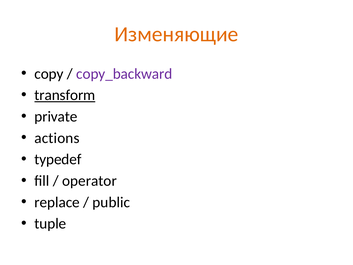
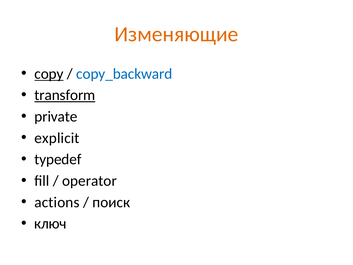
copy underline: none -> present
copy_backward colour: purple -> blue
actions: actions -> explicit
replace: replace -> actions
public: public -> поиск
tuple: tuple -> ключ
